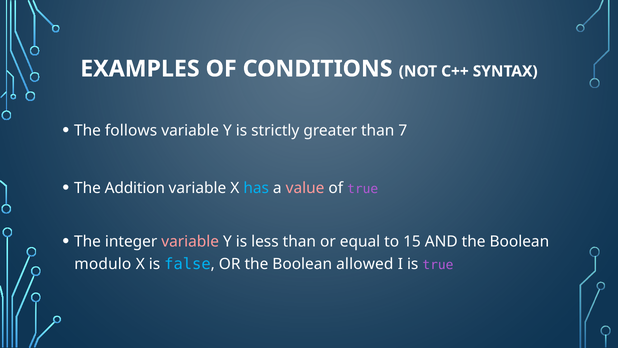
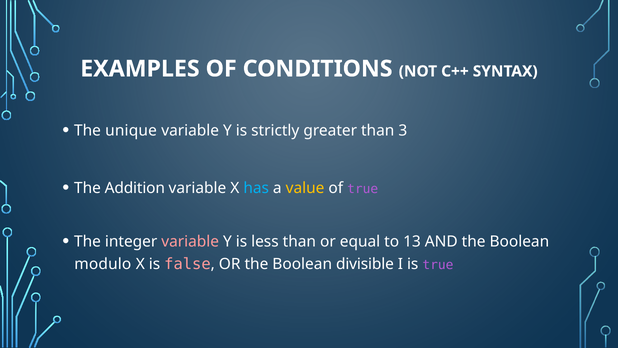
follows: follows -> unique
7: 7 -> 3
value colour: pink -> yellow
15: 15 -> 13
false colour: light blue -> pink
allowed: allowed -> divisible
